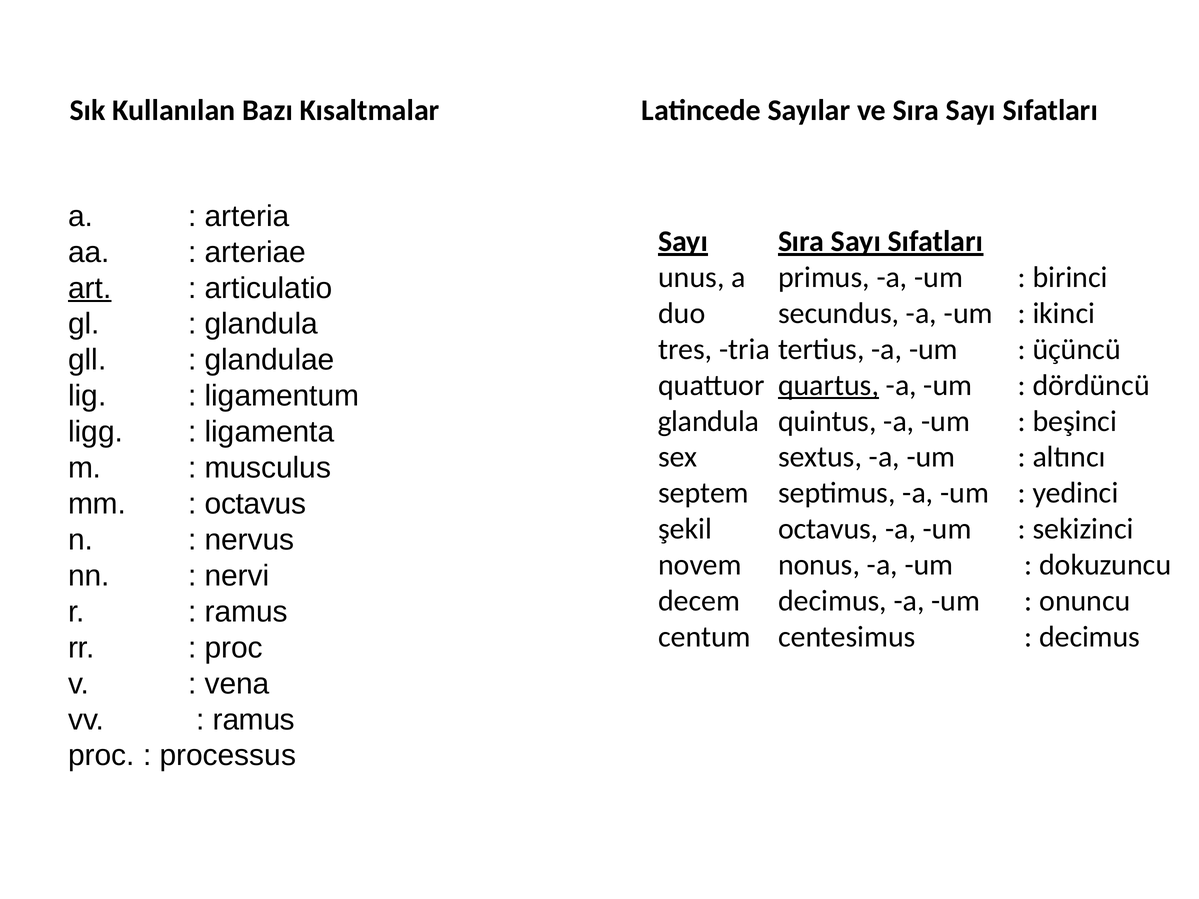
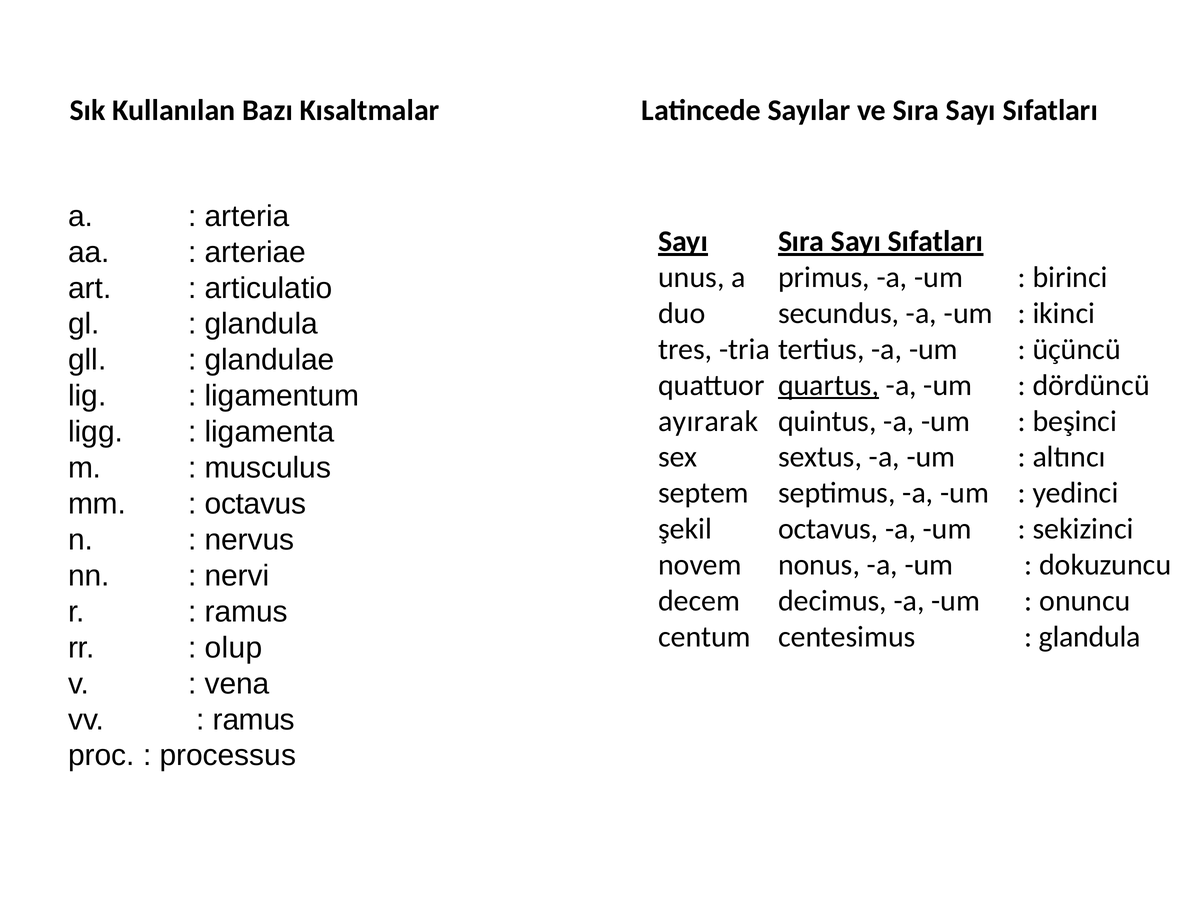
art underline: present -> none
glandula at (708, 421): glandula -> ayırarak
decimus at (1090, 637): decimus -> glandula
proc at (234, 648): proc -> olup
